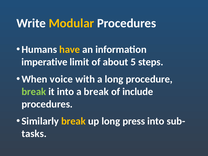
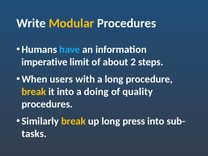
have colour: yellow -> light blue
5: 5 -> 2
voice: voice -> users
break at (34, 92) colour: light green -> yellow
a break: break -> doing
include: include -> quality
